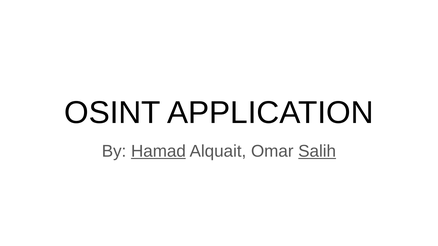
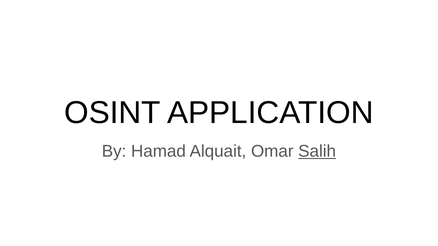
Hamad underline: present -> none
